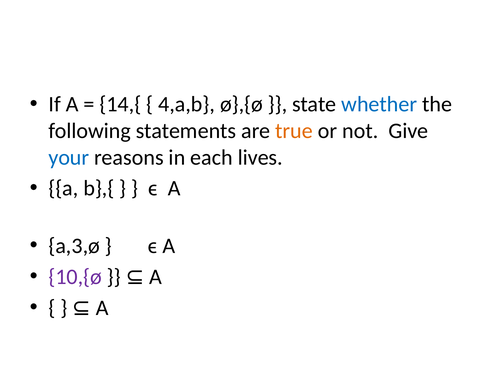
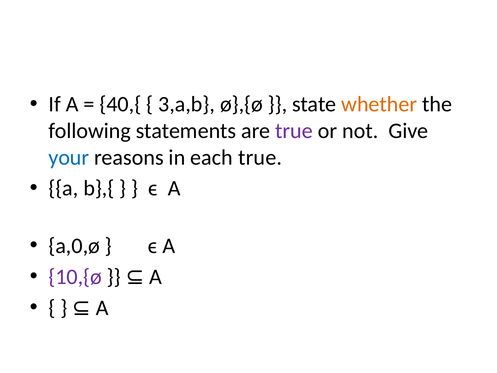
14,{: 14,{ -> 40,{
4,a,b: 4,a,b -> 3,a,b
whether colour: blue -> orange
true at (294, 131) colour: orange -> purple
each lives: lives -> true
a,3,ø: a,3,ø -> a,0,ø
